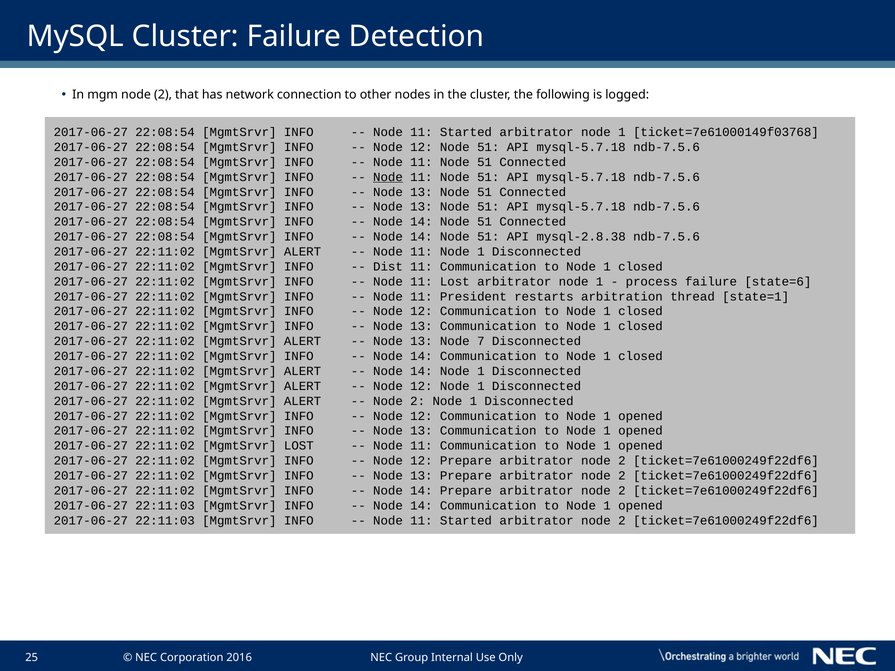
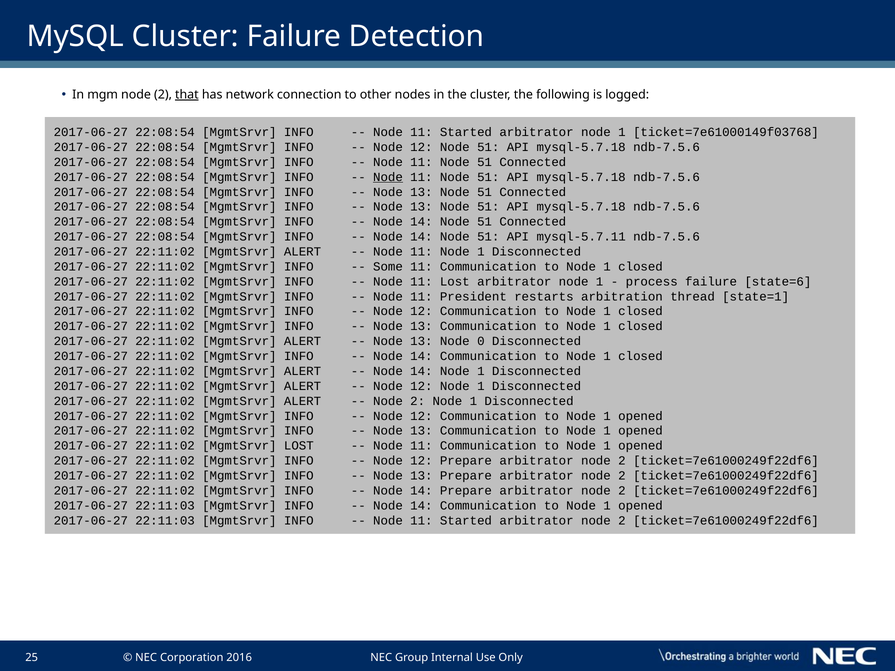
that underline: none -> present
mysql-2.8.38: mysql-2.8.38 -> mysql-5.7.11
Dist: Dist -> Some
7: 7 -> 0
